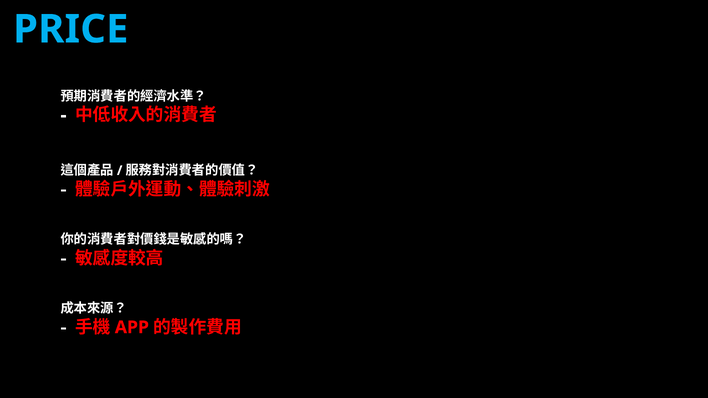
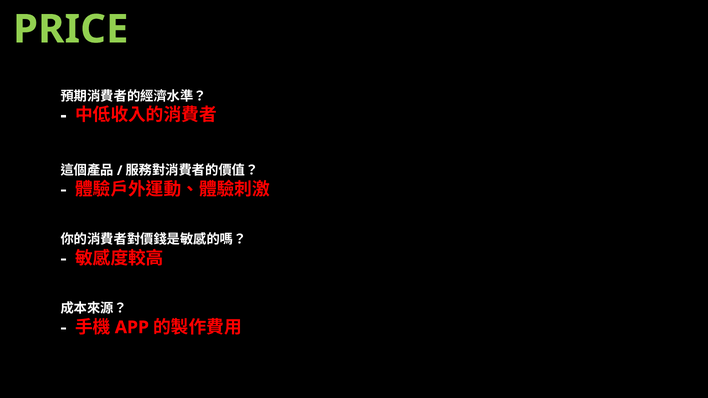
PRICE colour: light blue -> light green
